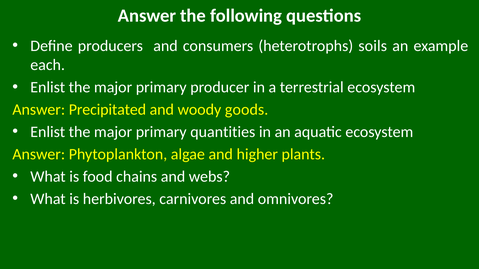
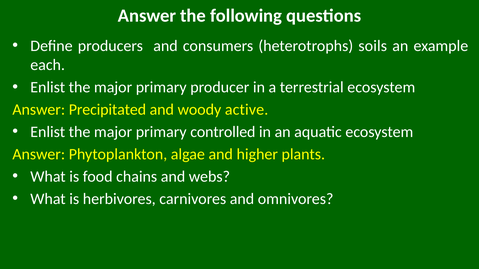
goods: goods -> active
quantities: quantities -> controlled
